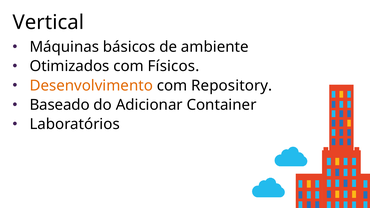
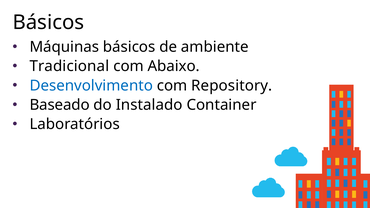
Vertical at (48, 22): Vertical -> Básicos
Otimizados: Otimizados -> Tradicional
Físicos: Físicos -> Abaixo
Desenvolvimento colour: orange -> blue
Adicionar: Adicionar -> Instalado
